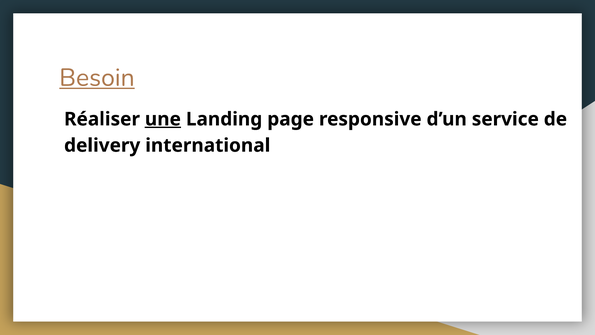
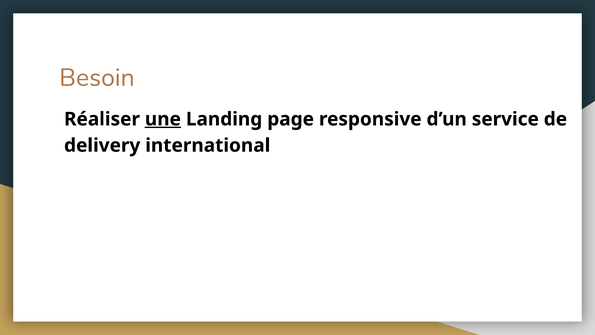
Besoin underline: present -> none
